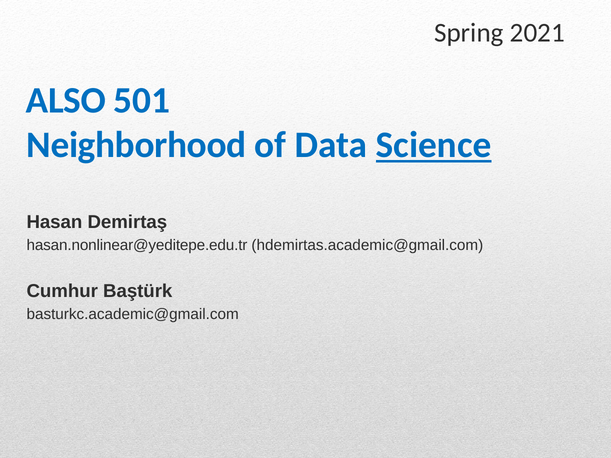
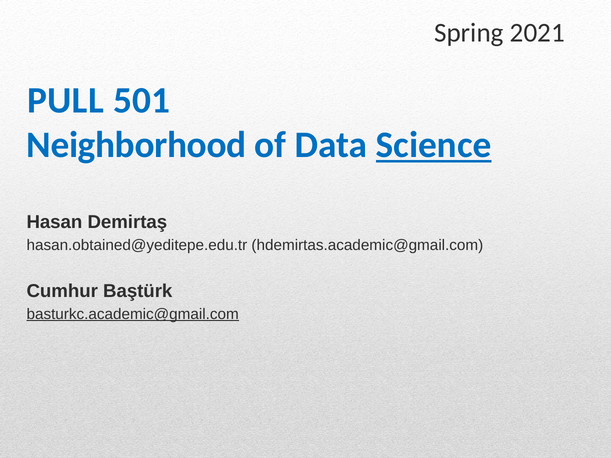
ALSO: ALSO -> PULL
hasan.nonlinear@yeditepe.edu.tr: hasan.nonlinear@yeditepe.edu.tr -> hasan.obtained@yeditepe.edu.tr
basturkc.academic@gmail.com underline: none -> present
